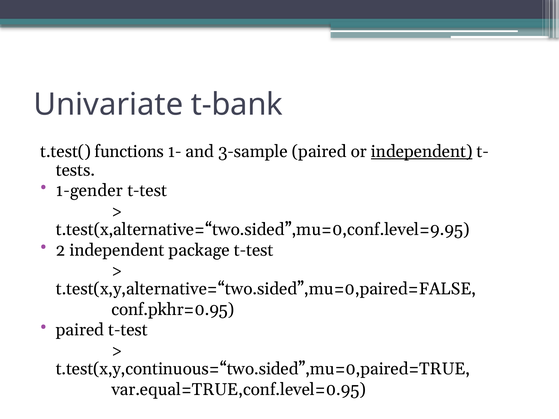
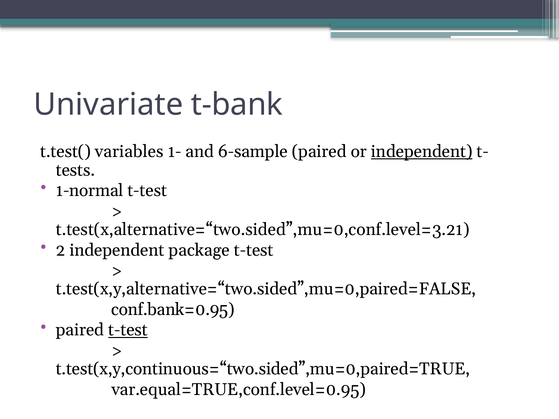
functions: functions -> variables
3-sample: 3-sample -> 6-sample
1-gender: 1-gender -> 1-normal
t.test(x,alternative=“two.sided”,mu=0,conf.level=9.95: t.test(x,alternative=“two.sided”,mu=0,conf.level=9.95 -> t.test(x,alternative=“two.sided”,mu=0,conf.level=3.21
conf.pkhr=0.95: conf.pkhr=0.95 -> conf.bank=0.95
t-test at (128, 330) underline: none -> present
